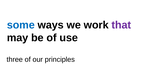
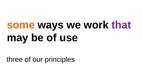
some colour: blue -> orange
